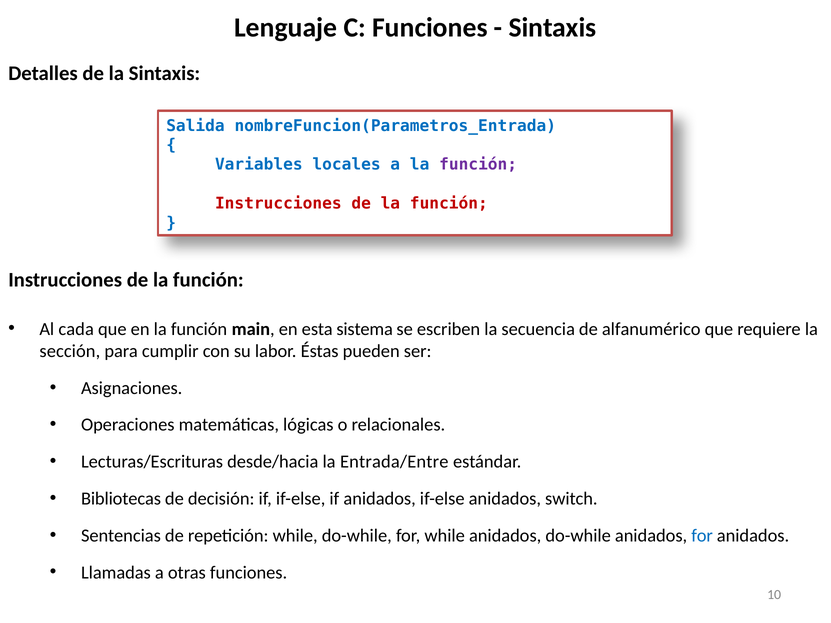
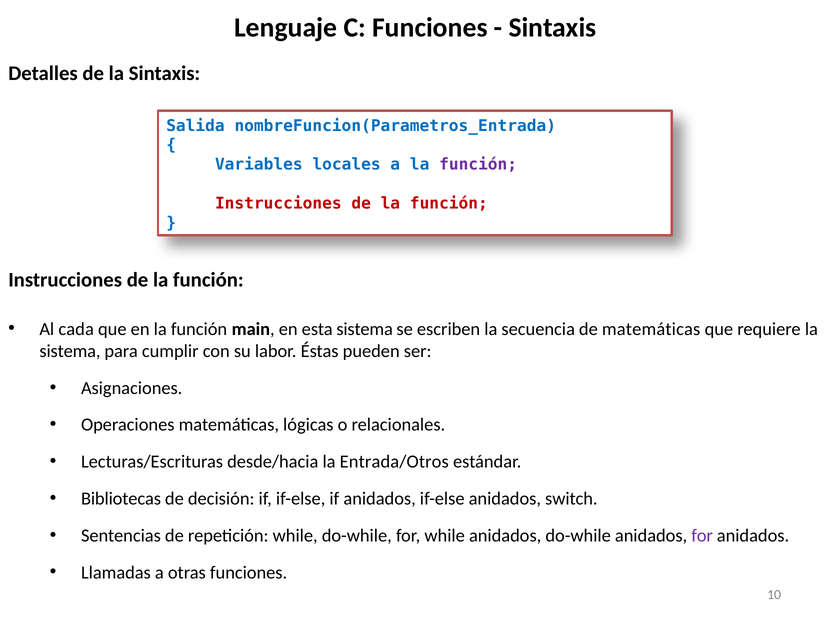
de alfanumérico: alfanumérico -> matemáticas
sección at (70, 351): sección -> sistema
Entrada/Entre: Entrada/Entre -> Entrada/Otros
for at (702, 536) colour: blue -> purple
